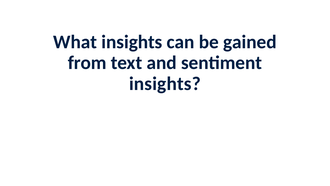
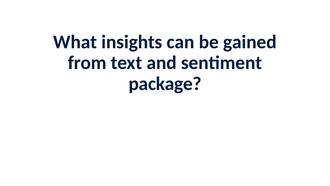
insights at (165, 83): insights -> package
